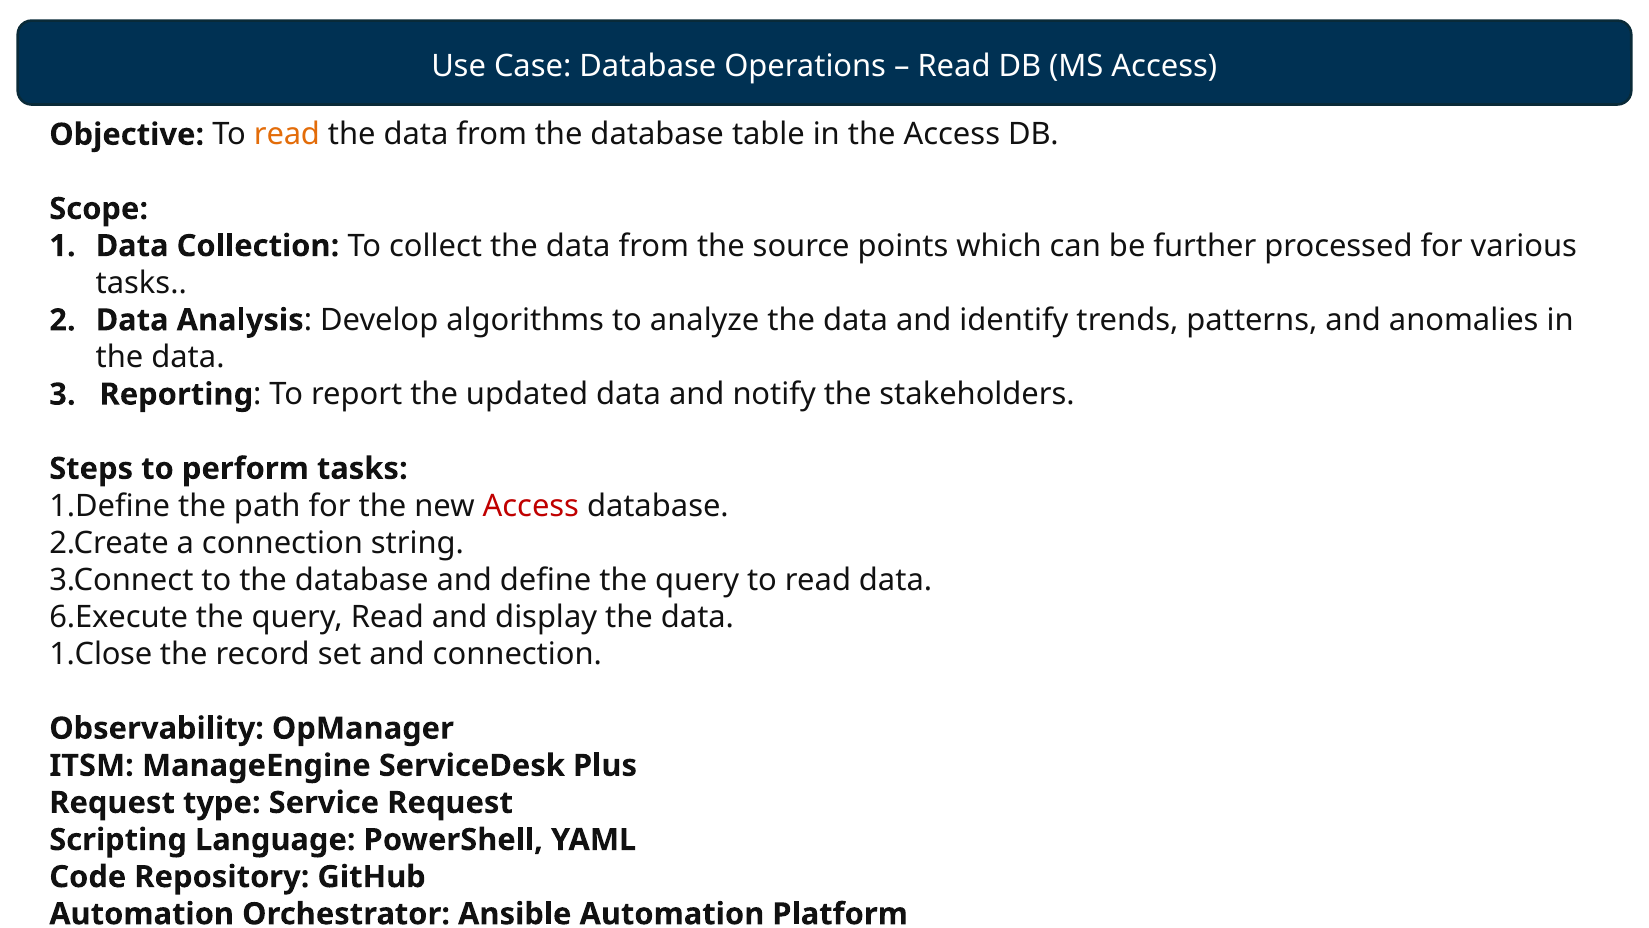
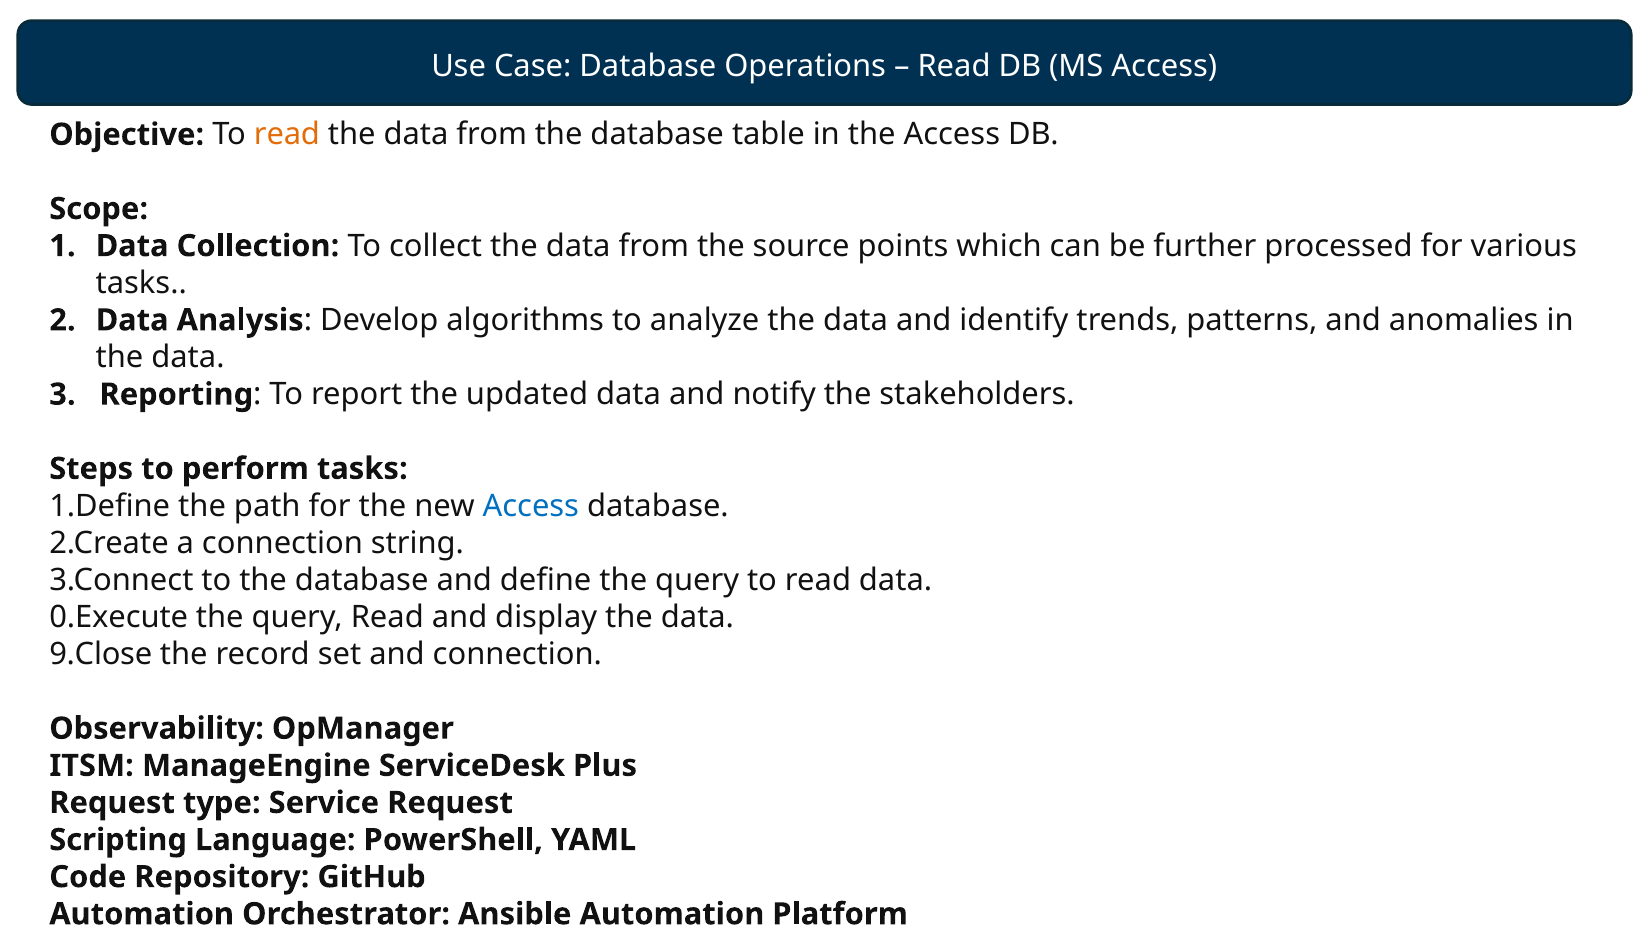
Access at (531, 506) colour: red -> blue
6.Execute: 6.Execute -> 0.Execute
1.Close: 1.Close -> 9.Close
